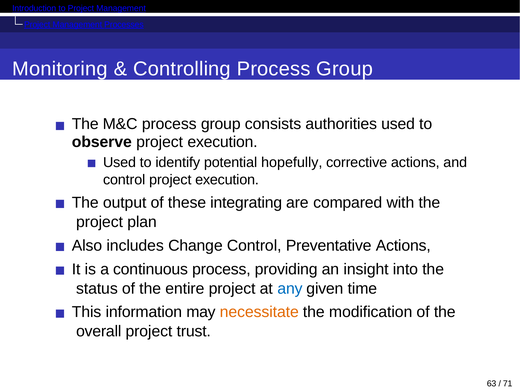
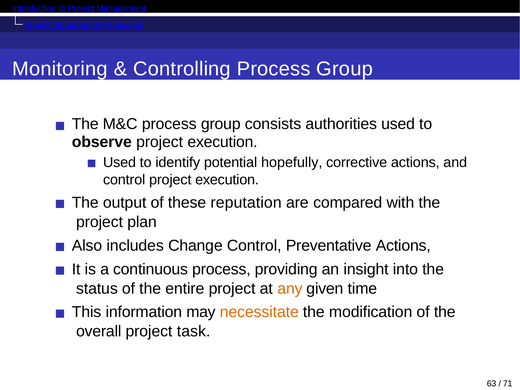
integrating: integrating -> reputation
any colour: blue -> orange
trust: trust -> task
